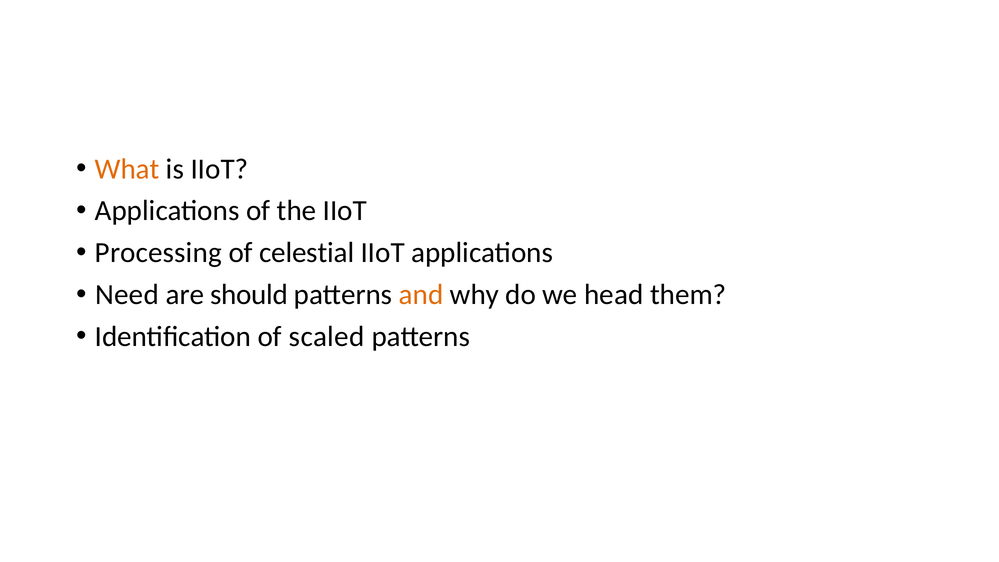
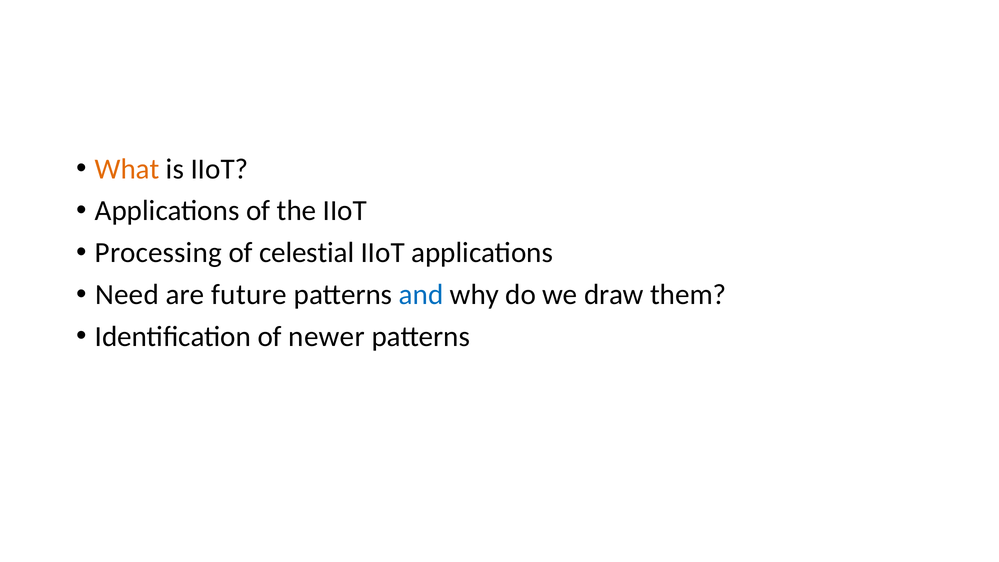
should: should -> future
and colour: orange -> blue
head: head -> draw
scaled: scaled -> newer
